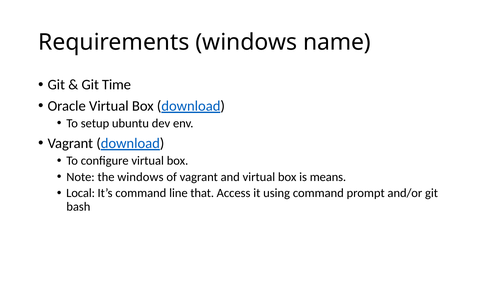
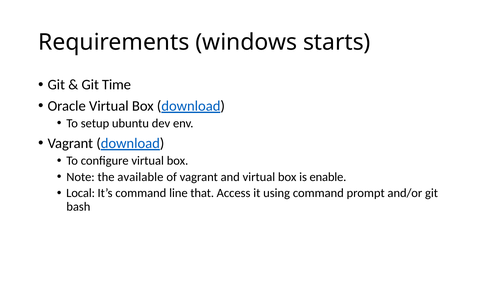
name: name -> starts
the windows: windows -> available
means: means -> enable
